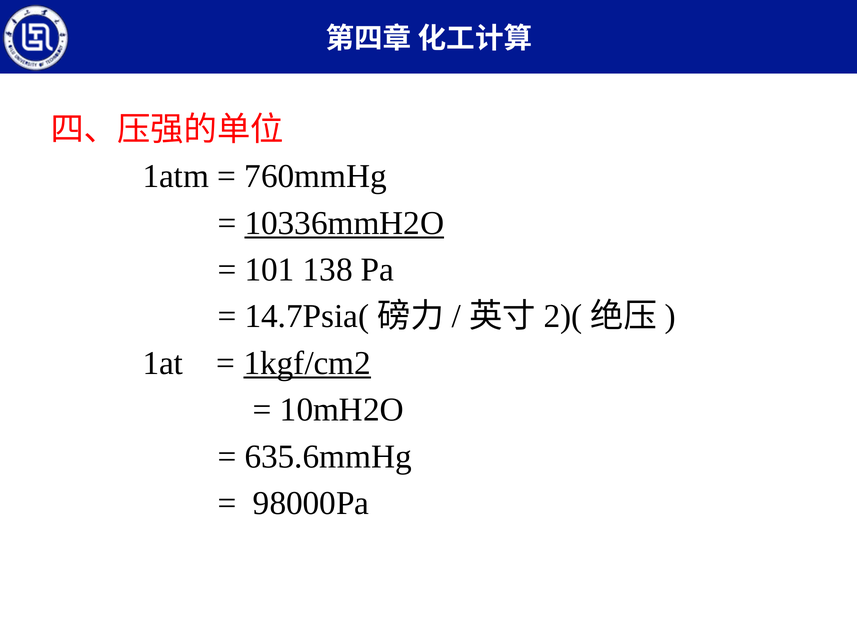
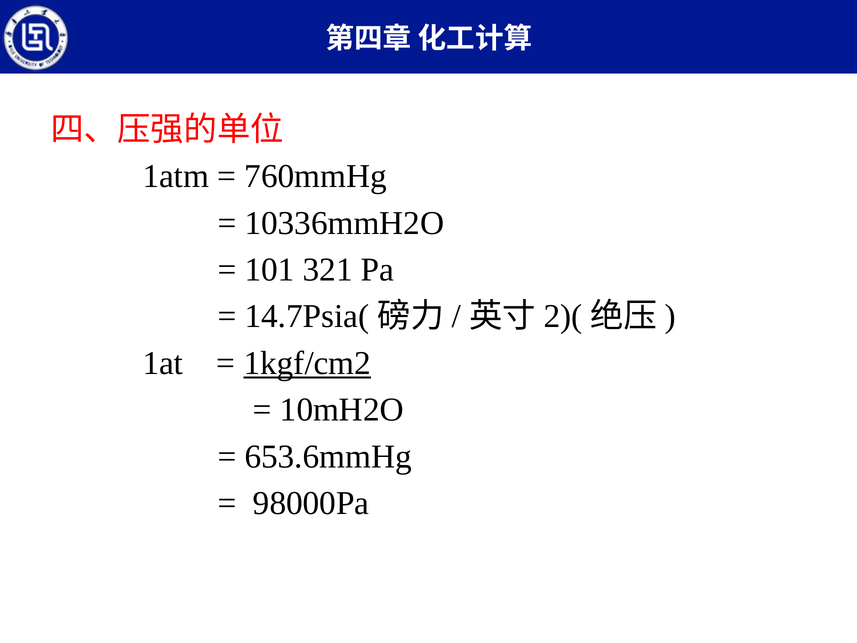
10336mmH2O underline: present -> none
138: 138 -> 321
635.6mmHg: 635.6mmHg -> 653.6mmHg
